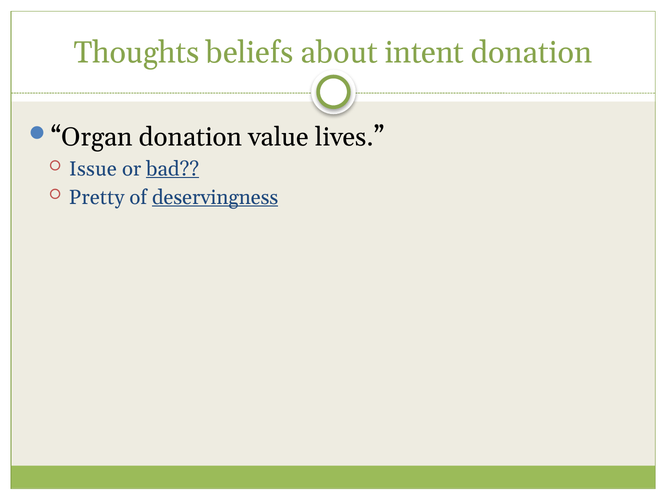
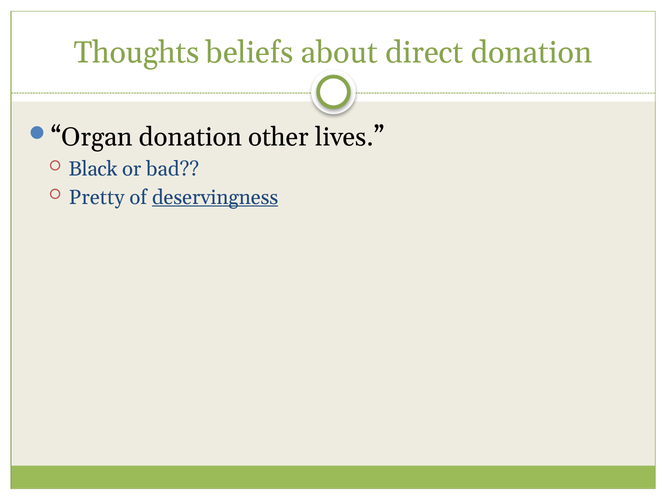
intent: intent -> direct
value: value -> other
Issue: Issue -> Black
bad underline: present -> none
